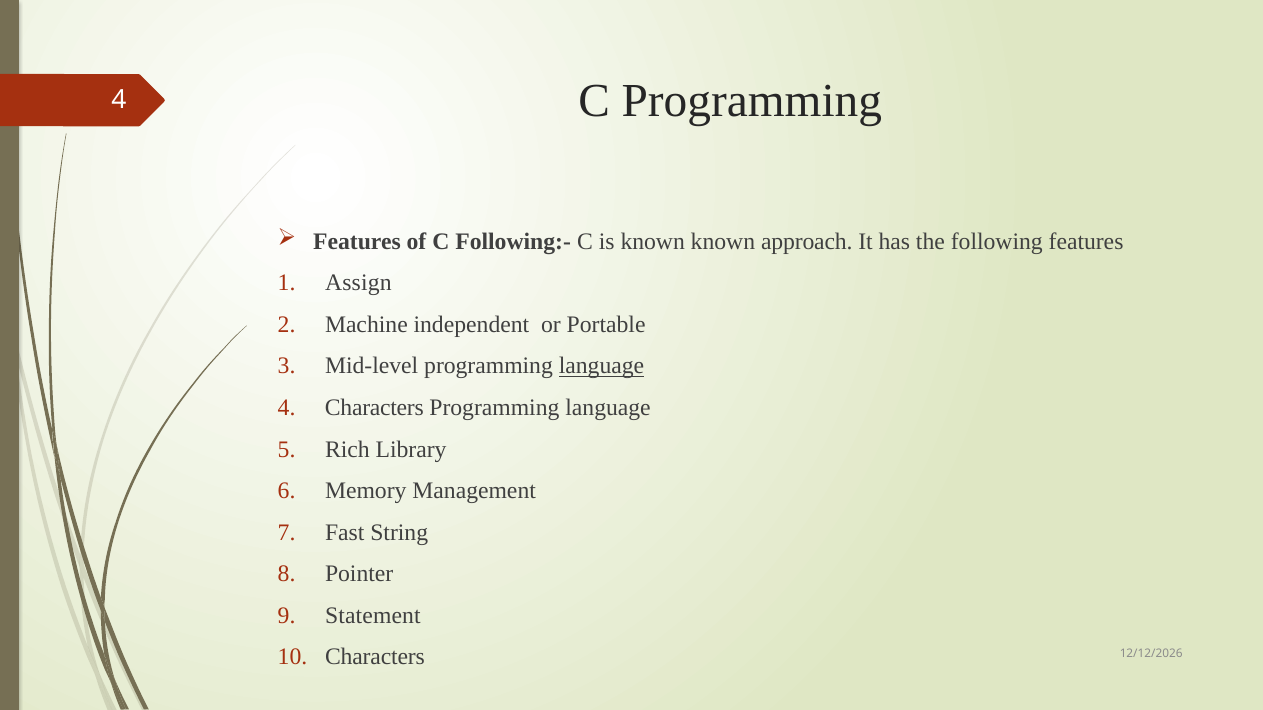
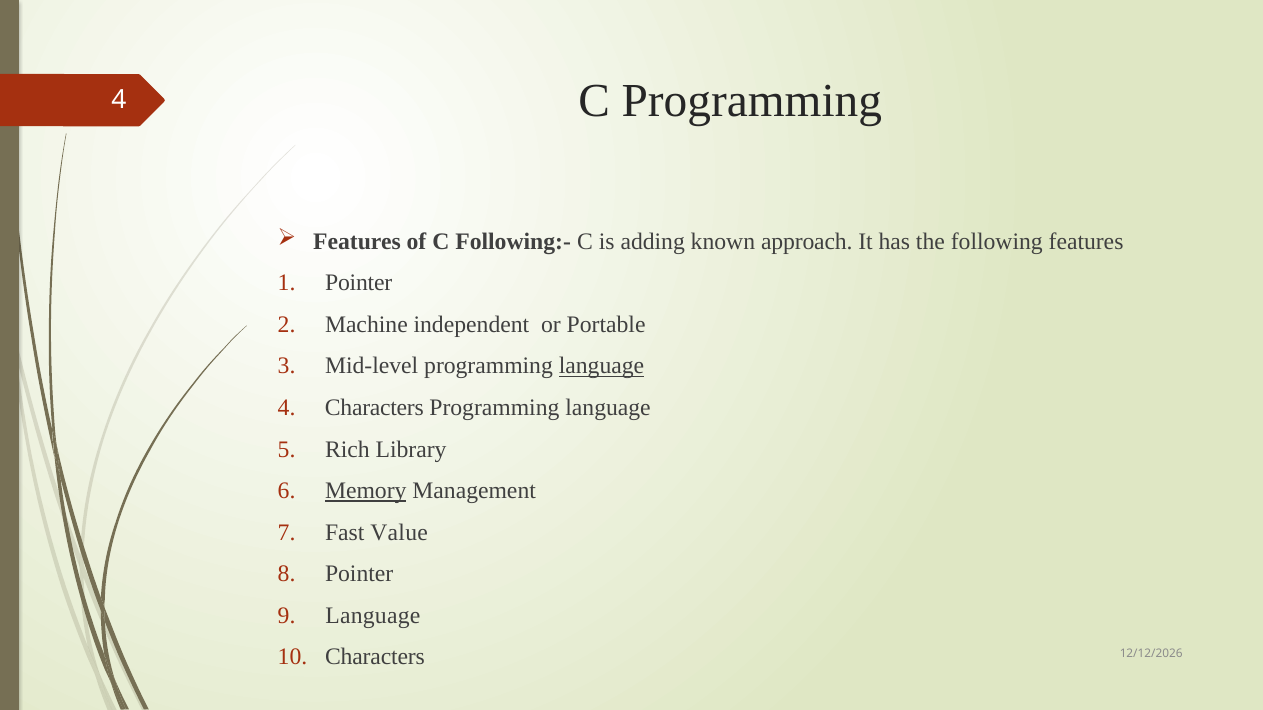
is known: known -> adding
Assign at (358, 283): Assign -> Pointer
Memory underline: none -> present
String: String -> Value
Statement at (373, 616): Statement -> Language
